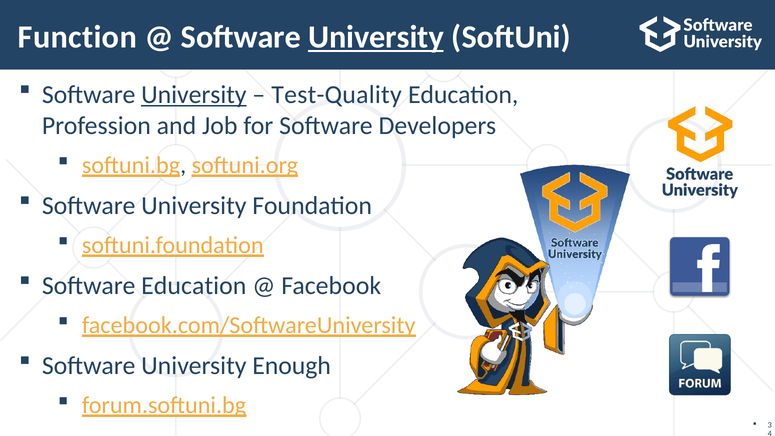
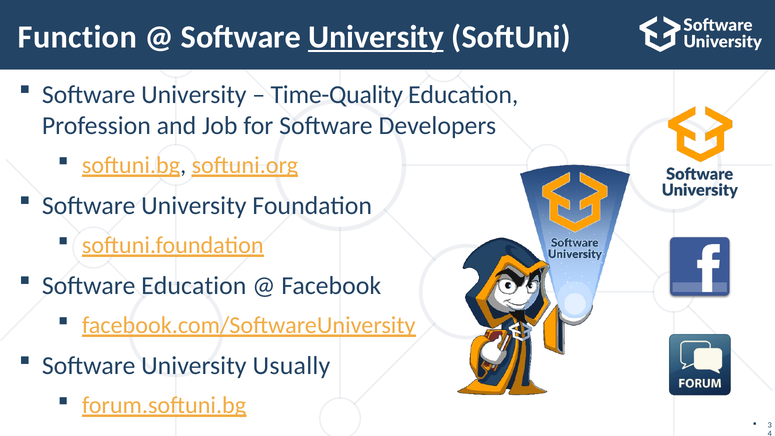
University at (194, 95) underline: present -> none
Test-Quality: Test-Quality -> Time-Quality
Enough: Enough -> Usually
